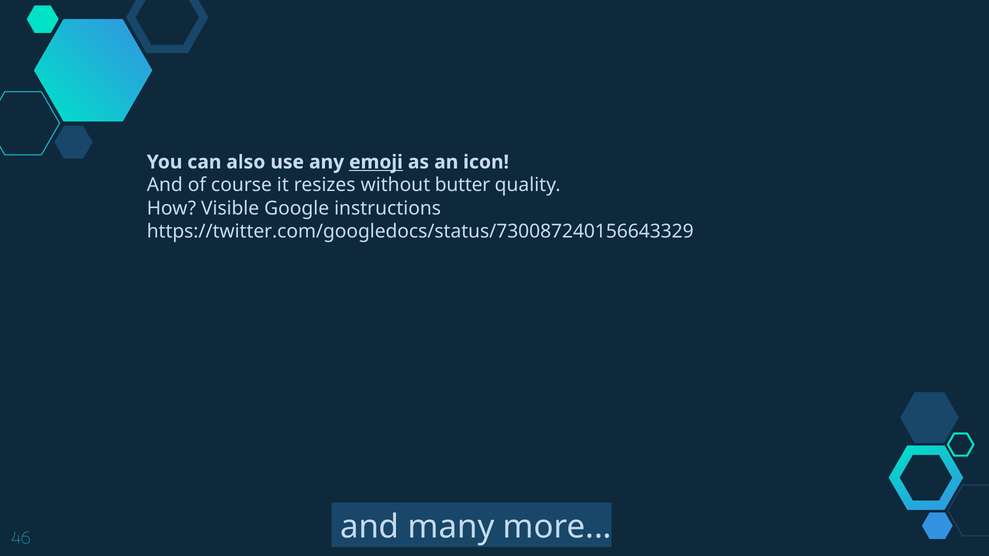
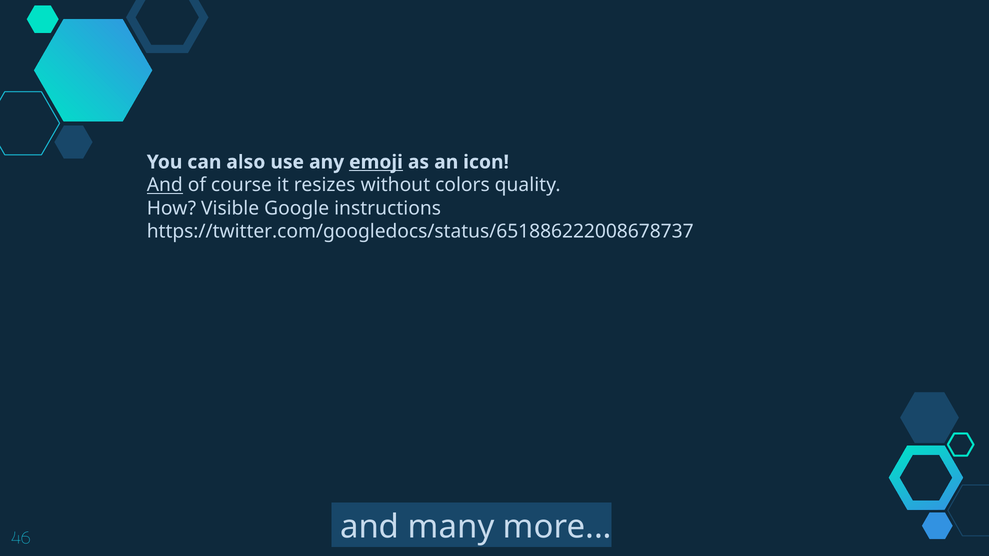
And at (165, 185) underline: none -> present
butter: butter -> colors
https://twitter.com/googledocs/status/730087240156643329: https://twitter.com/googledocs/status/730087240156643329 -> https://twitter.com/googledocs/status/651886222008678737
